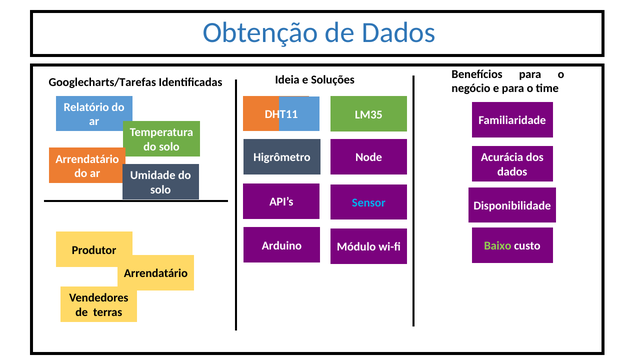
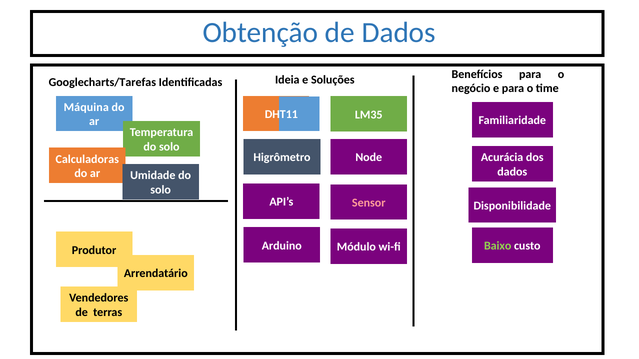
Relatório: Relatório -> Máquina
Arrendatário at (87, 159): Arrendatário -> Calculadoras
Sensor colour: light blue -> pink
